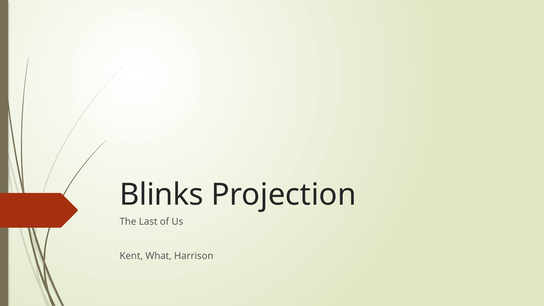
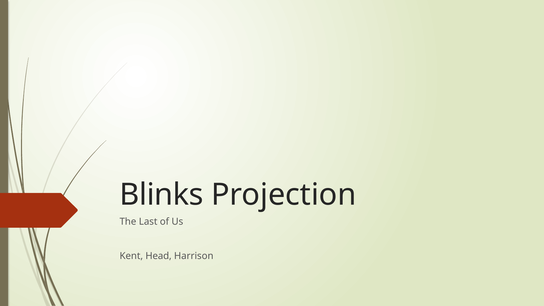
What: What -> Head
